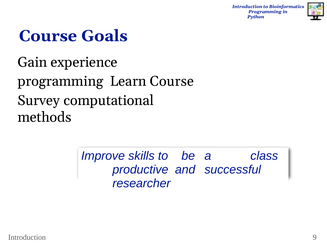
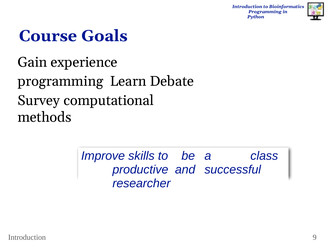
Learn Course: Course -> Debate
